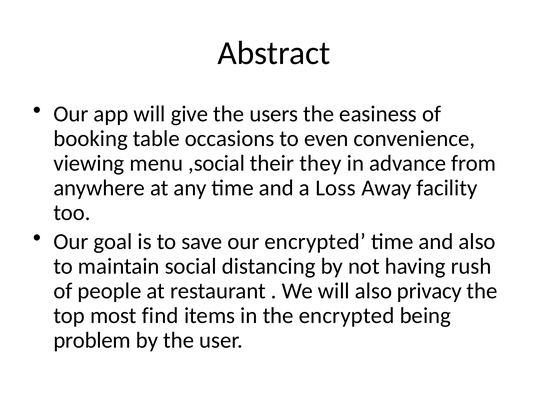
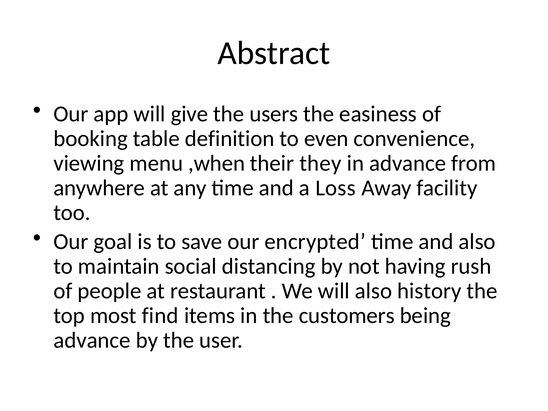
occasions: occasions -> definition
,social: ,social -> ,when
privacy: privacy -> history
the encrypted: encrypted -> customers
problem at (92, 340): problem -> advance
